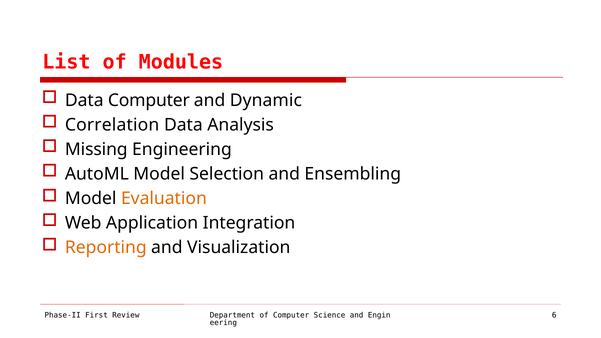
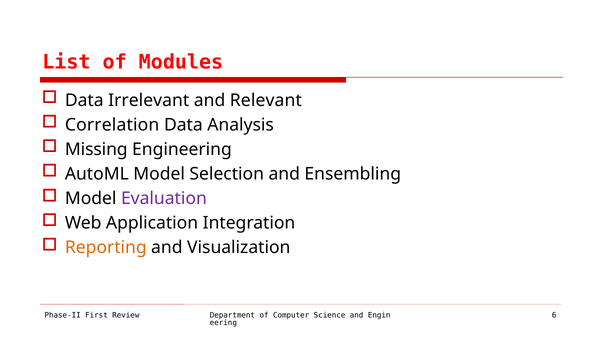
Data Computer: Computer -> Irrelevant
Dynamic: Dynamic -> Relevant
Evaluation colour: orange -> purple
